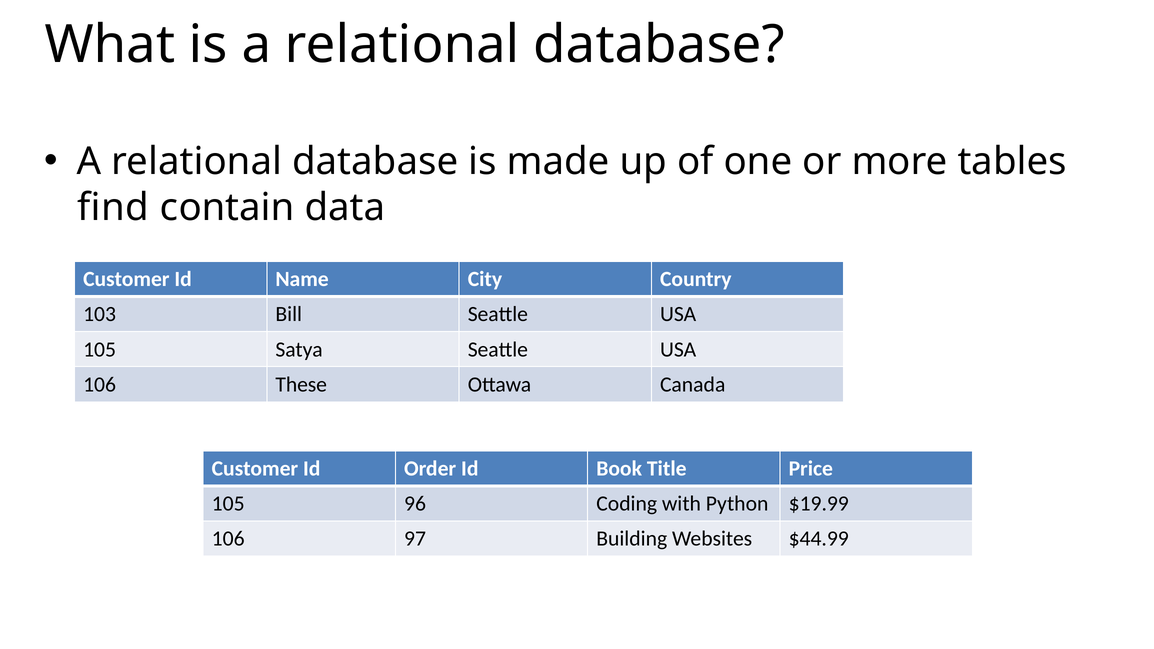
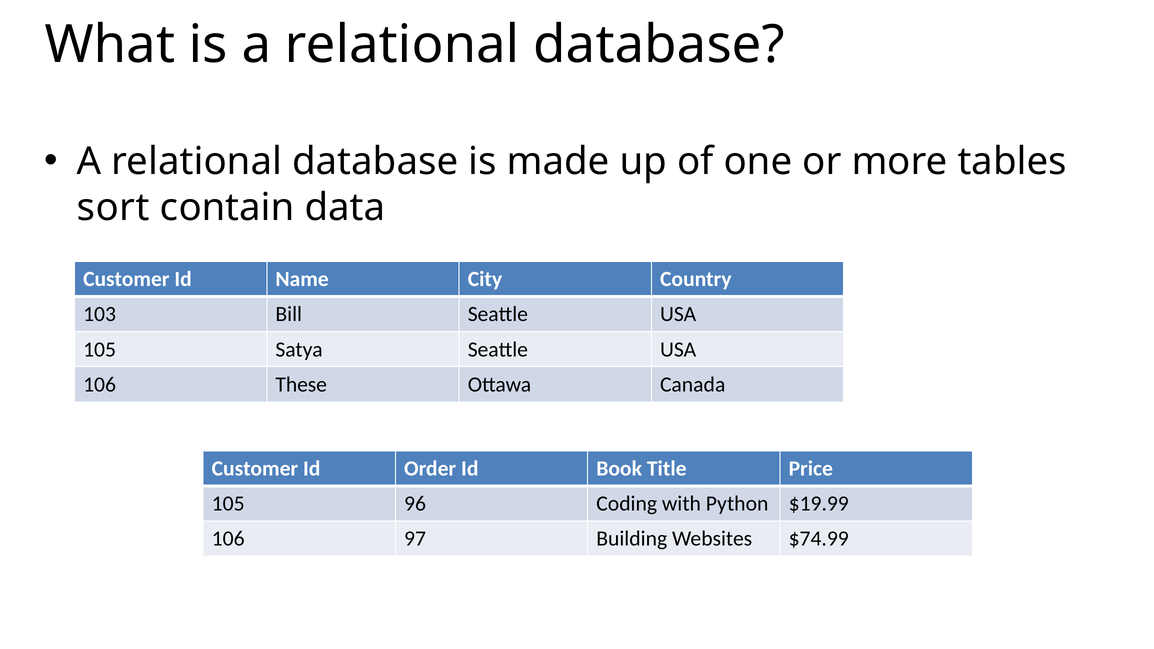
find: find -> sort
$44.99: $44.99 -> $74.99
